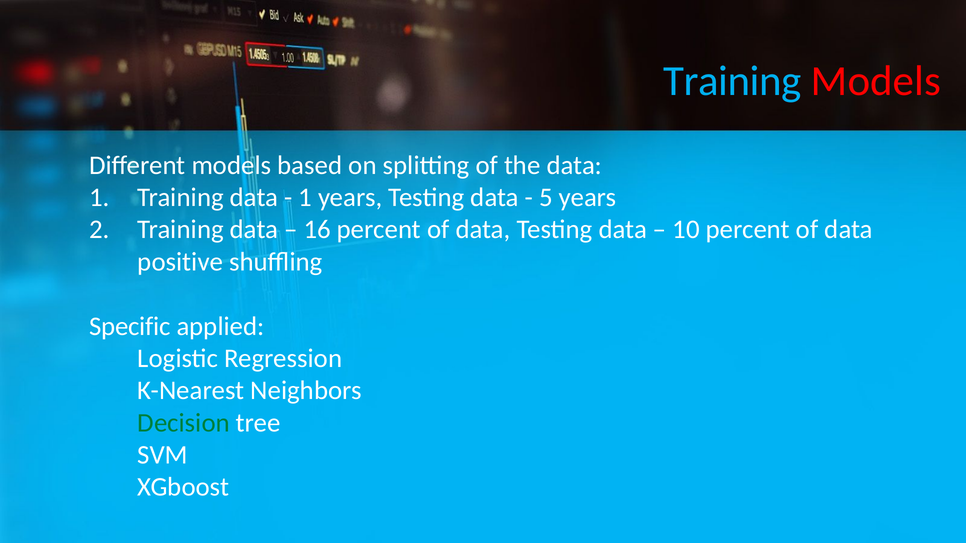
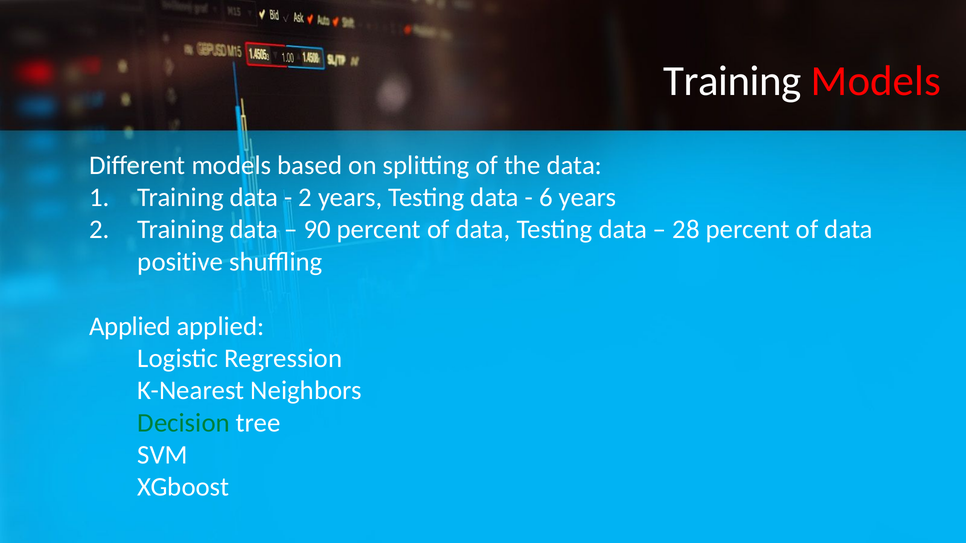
Training at (732, 81) colour: light blue -> white
1 at (305, 198): 1 -> 2
5: 5 -> 6
16: 16 -> 90
10: 10 -> 28
Specific at (130, 326): Specific -> Applied
